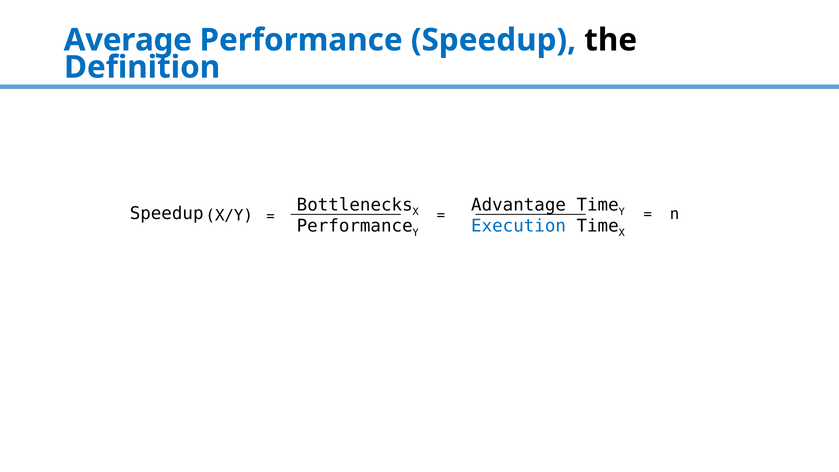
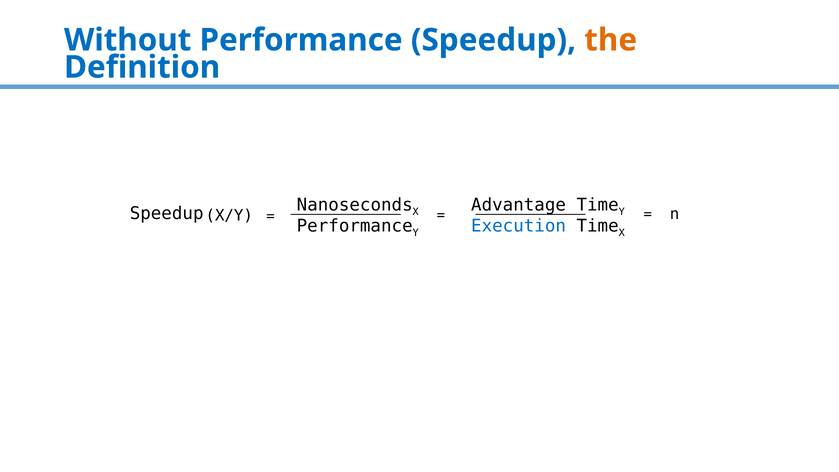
Average: Average -> Without
the colour: black -> orange
Bottlenecks: Bottlenecks -> Nanoseconds
